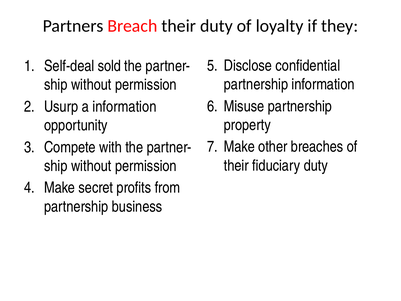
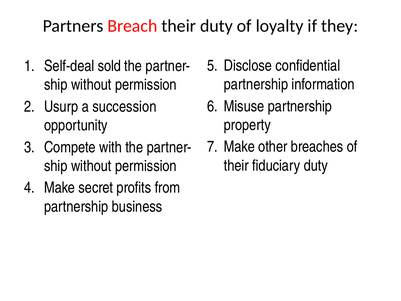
a information: information -> succession
